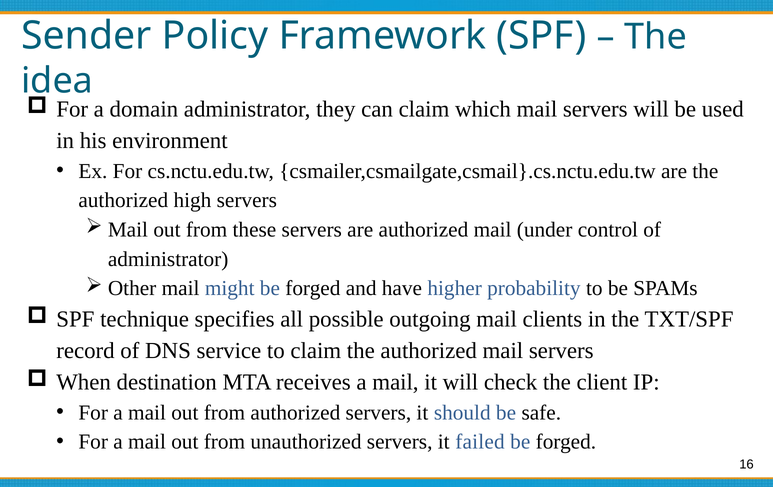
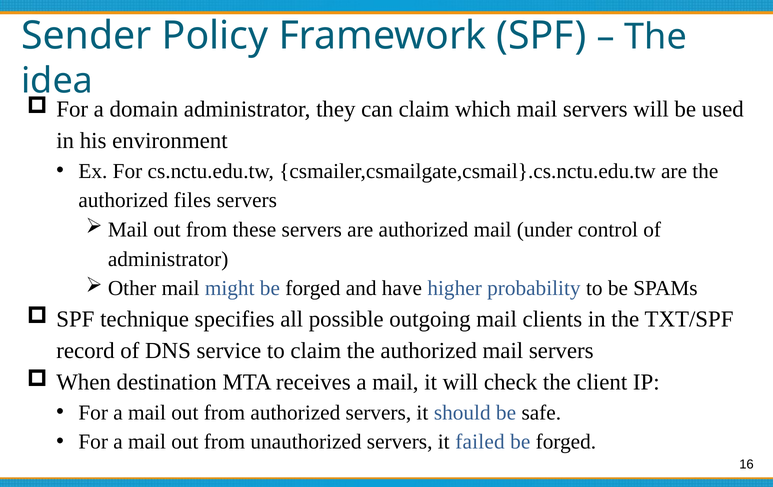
high: high -> files
